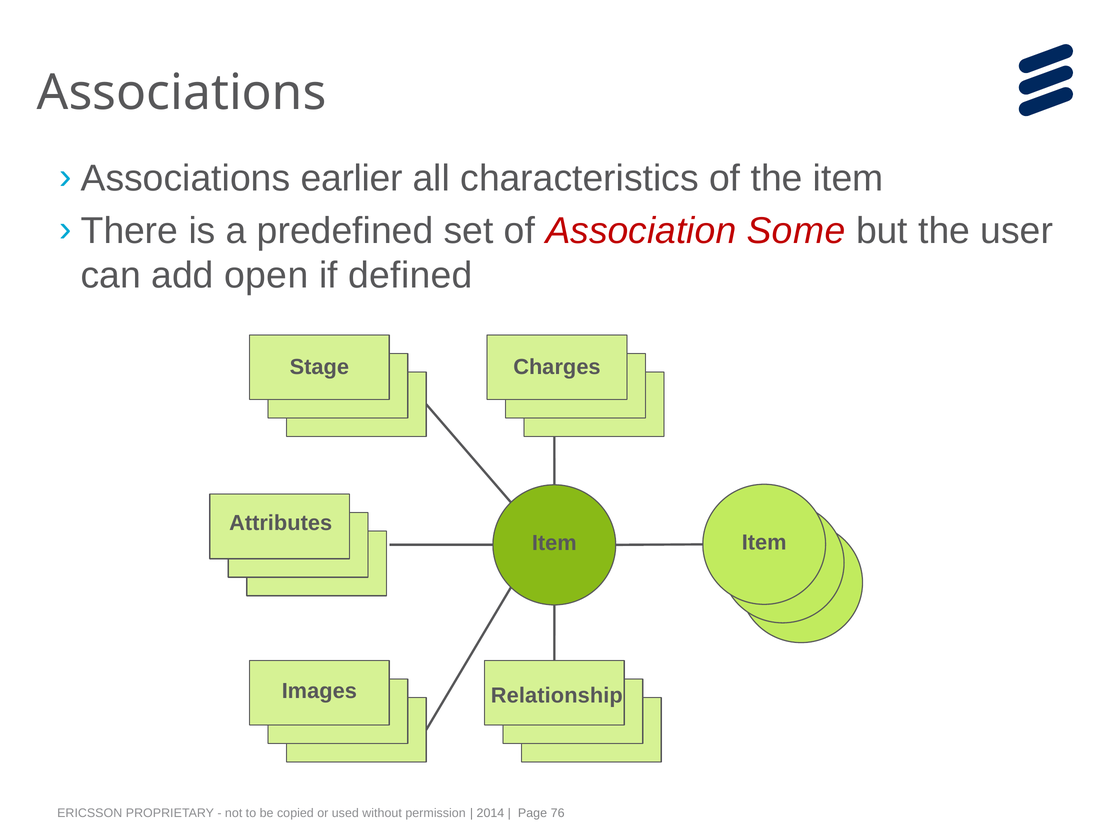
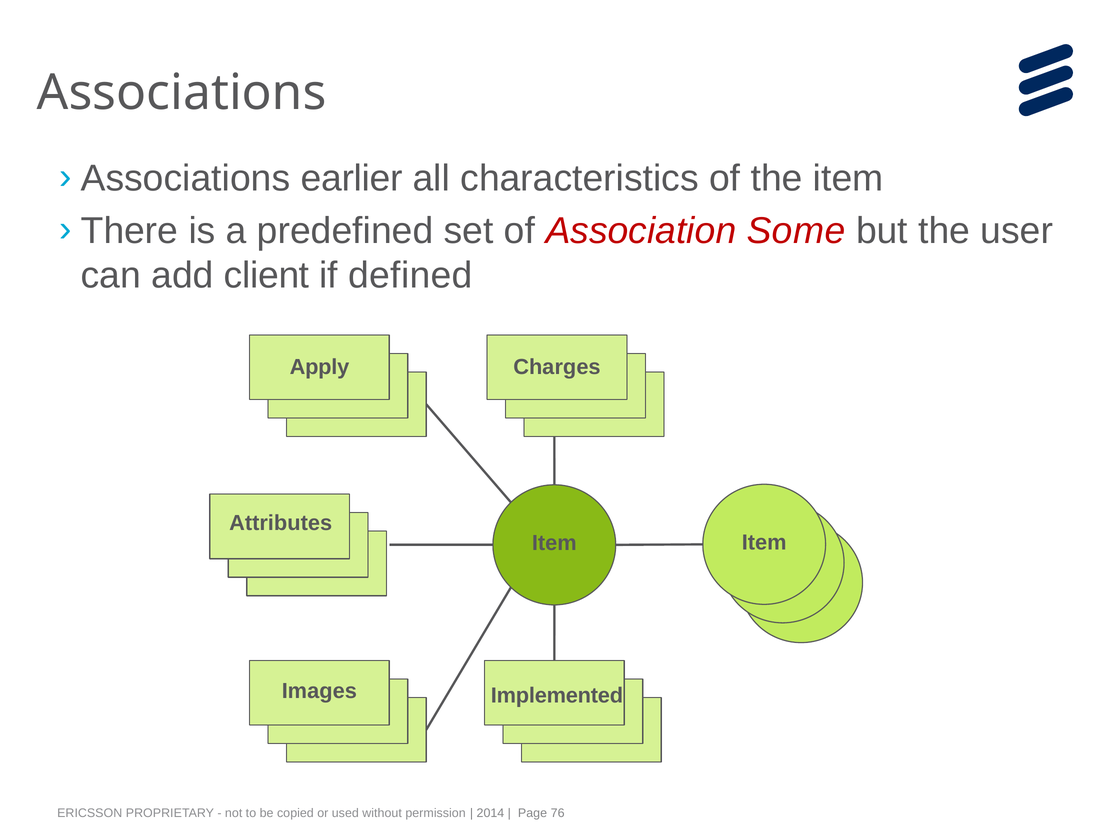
open: open -> client
Stage: Stage -> Apply
Relationship: Relationship -> Implemented
